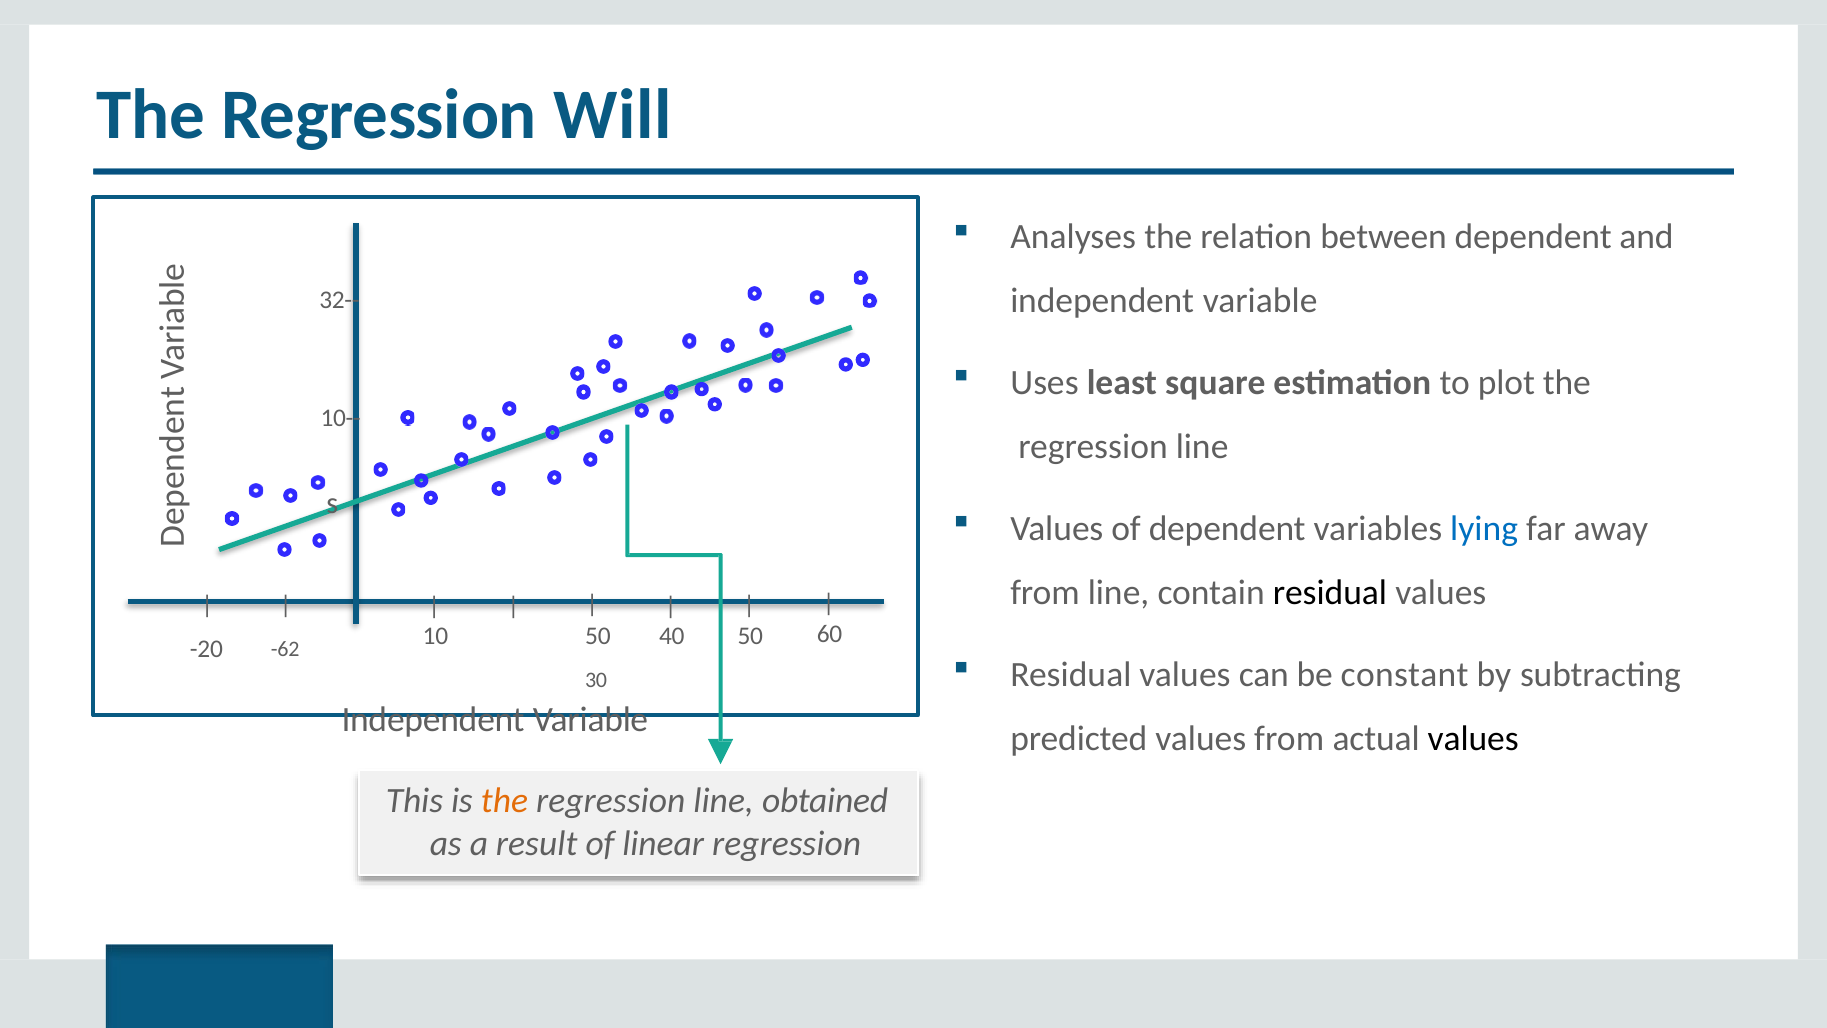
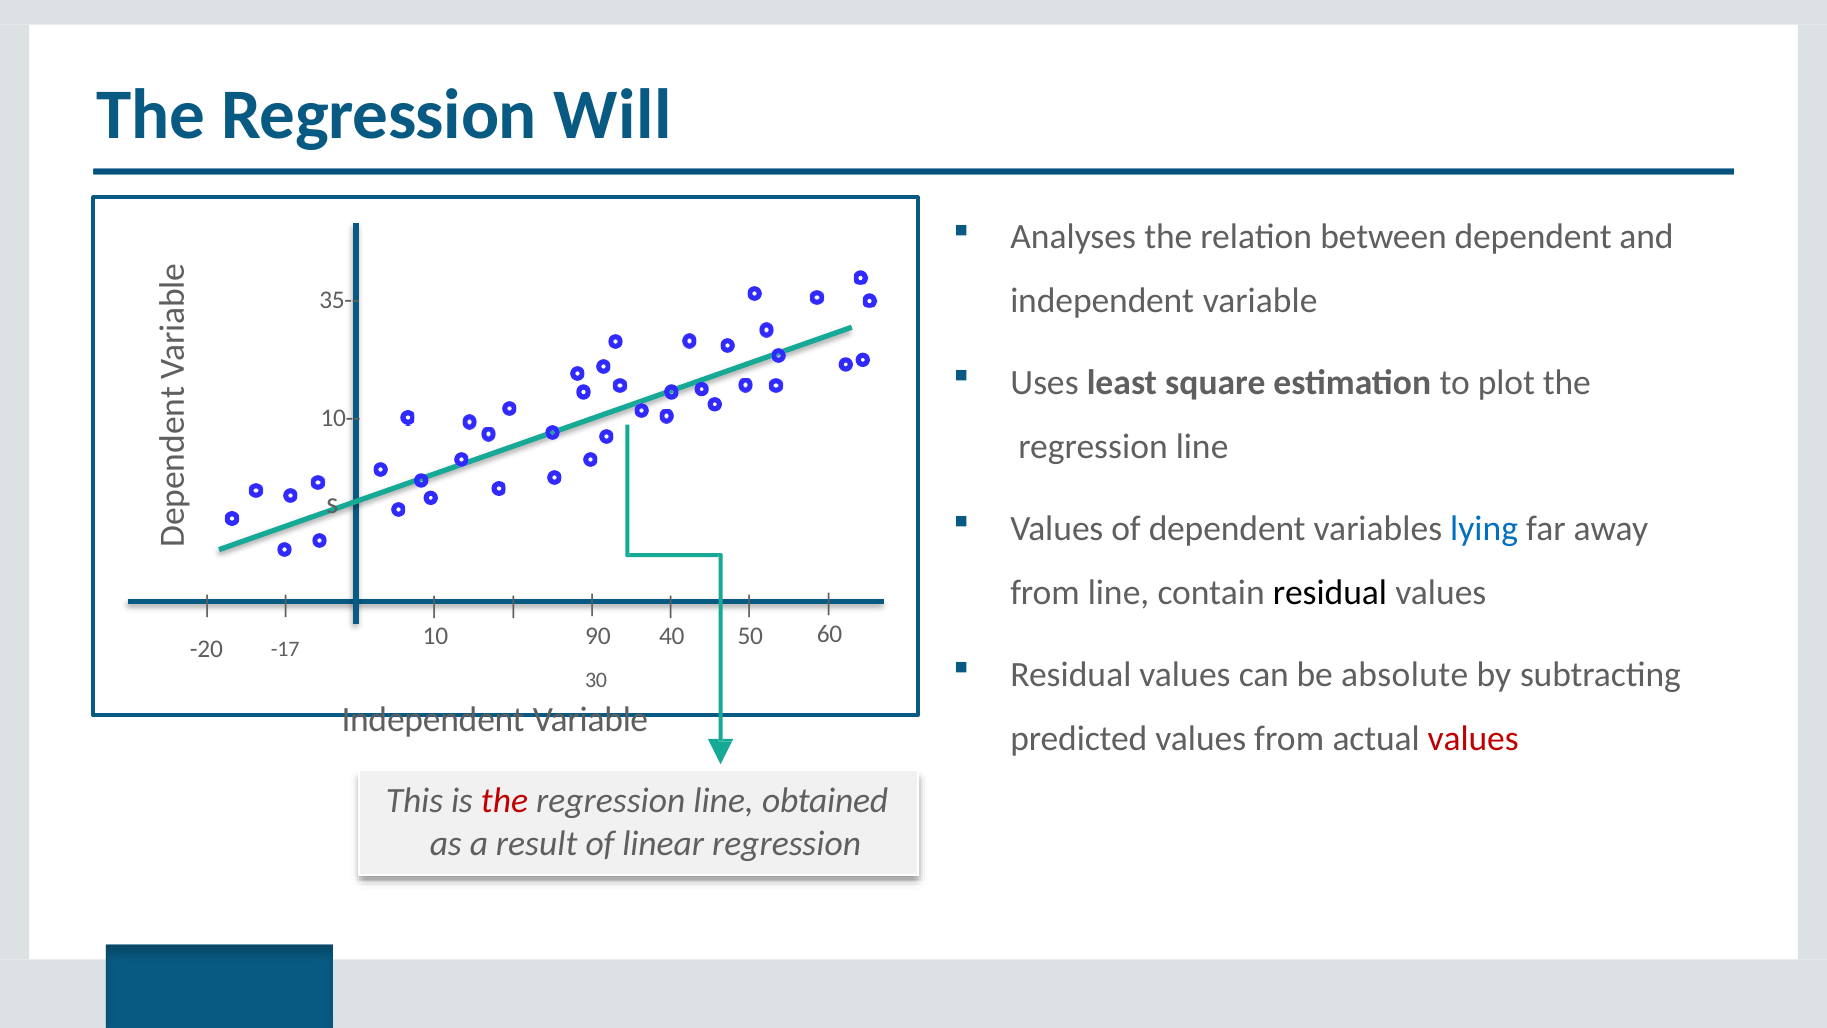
32--: 32-- -> 35--
10 50: 50 -> 90
-62: -62 -> -17
constant: constant -> absolute
values at (1473, 738) colour: black -> red
the at (505, 801) colour: orange -> red
